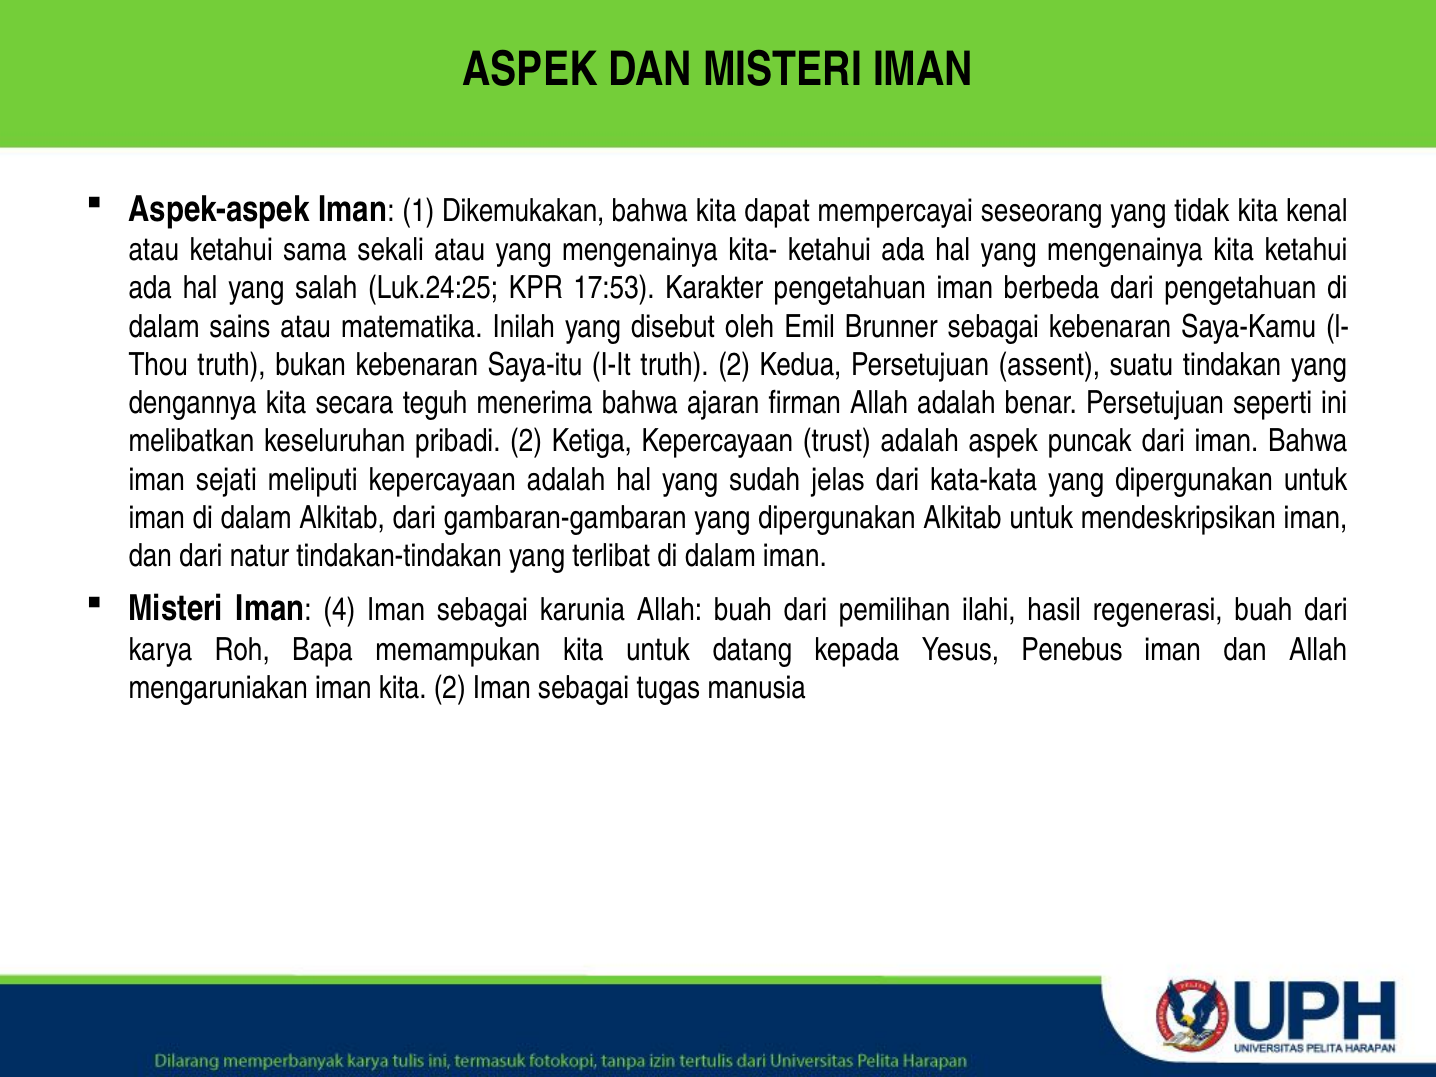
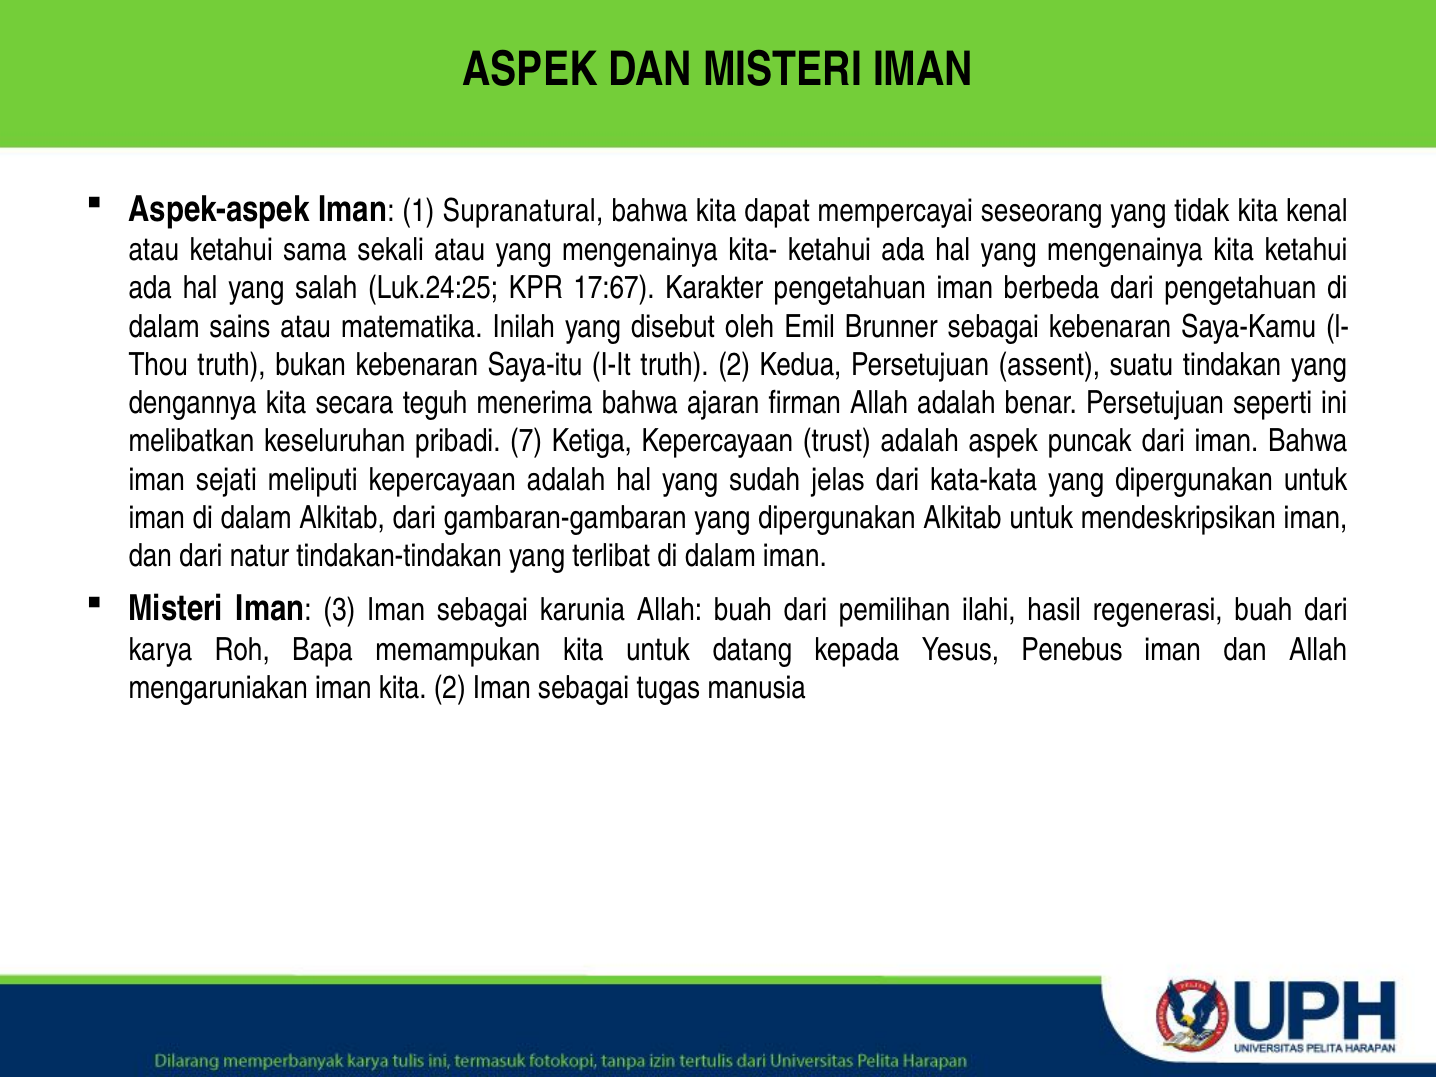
Dikemukakan: Dikemukakan -> Supranatural
17:53: 17:53 -> 17:67
pribadi 2: 2 -> 7
4: 4 -> 3
